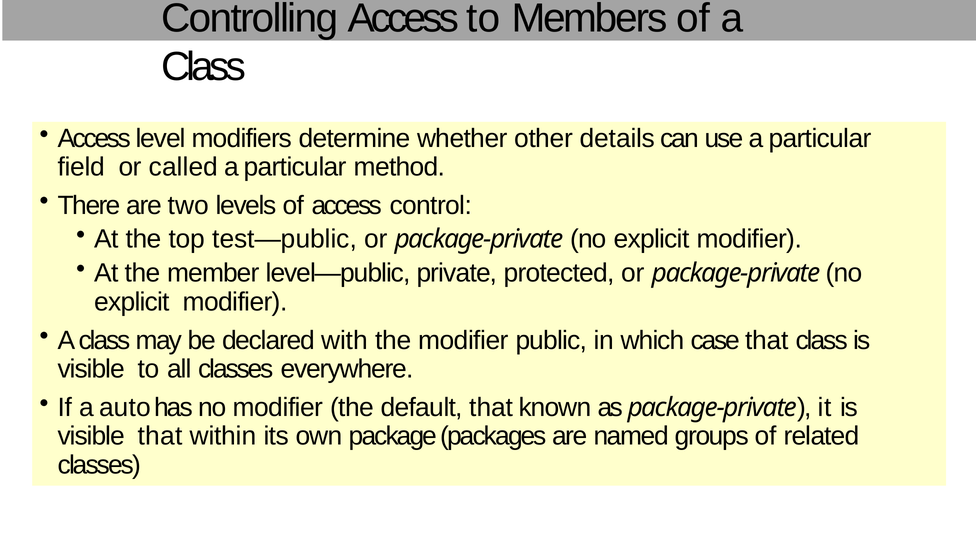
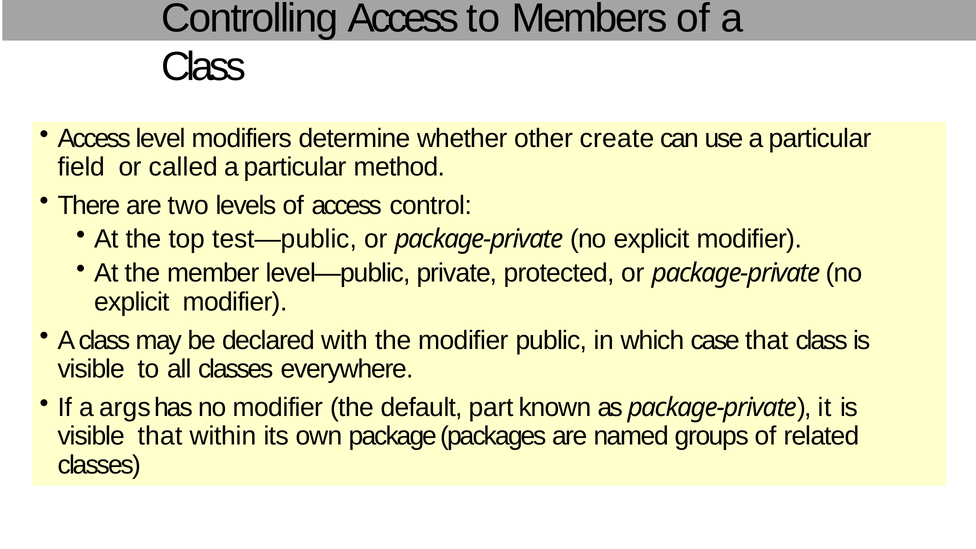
details: details -> create
auto: auto -> args
default that: that -> part
